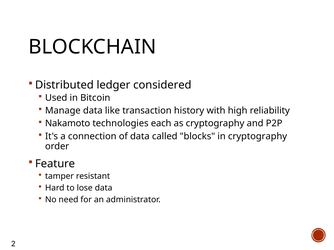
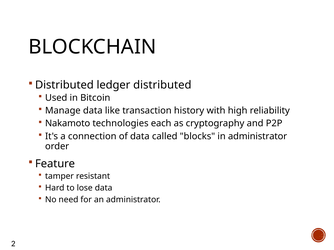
ledger considered: considered -> distributed
in cryptography: cryptography -> administrator
